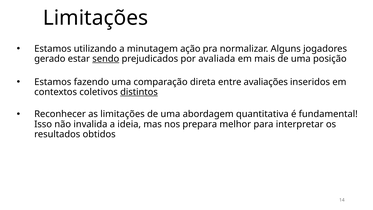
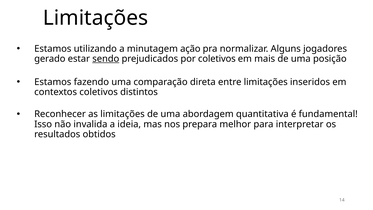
por avaliada: avaliada -> coletivos
entre avaliações: avaliações -> limitações
distintos underline: present -> none
